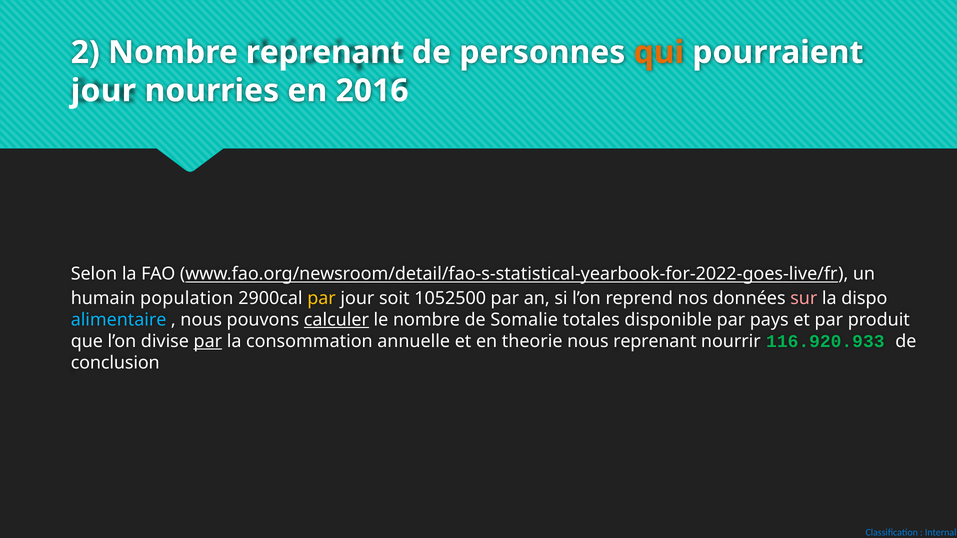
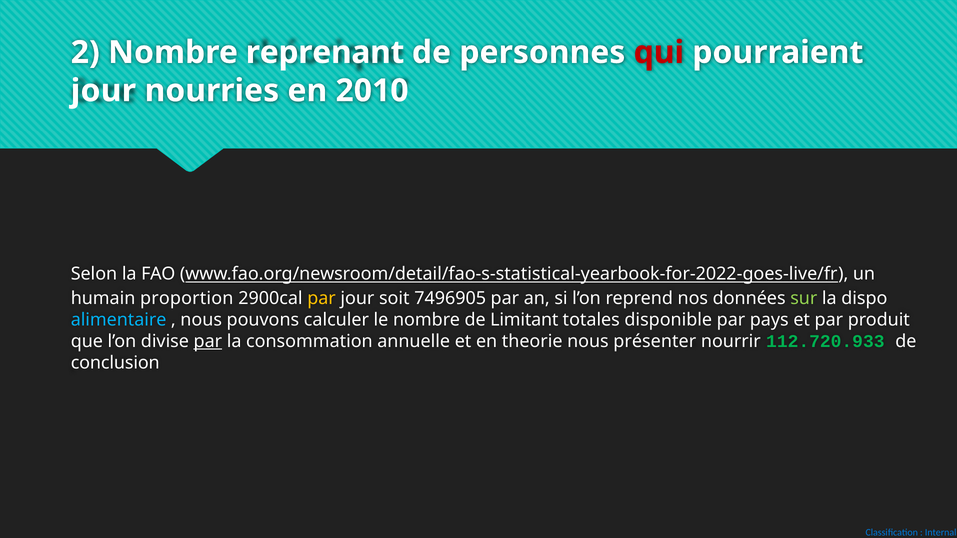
qui colour: orange -> red
2016: 2016 -> 2010
population: population -> proportion
1052500: 1052500 -> 7496905
sur colour: pink -> light green
calculer underline: present -> none
Somalie: Somalie -> Limitant
nous reprenant: reprenant -> présenter
116.920.933: 116.920.933 -> 112.720.933
